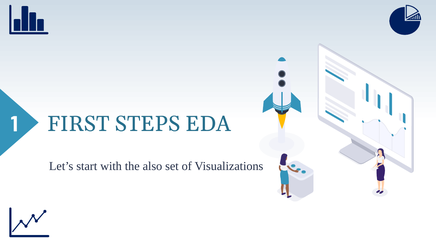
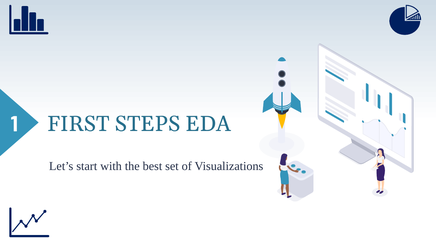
also: also -> best
